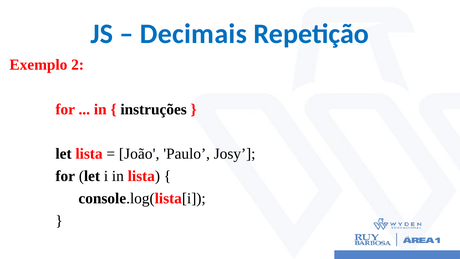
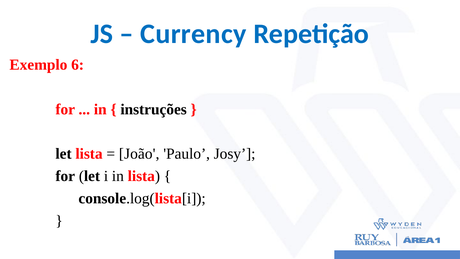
Decimais: Decimais -> Currency
2: 2 -> 6
